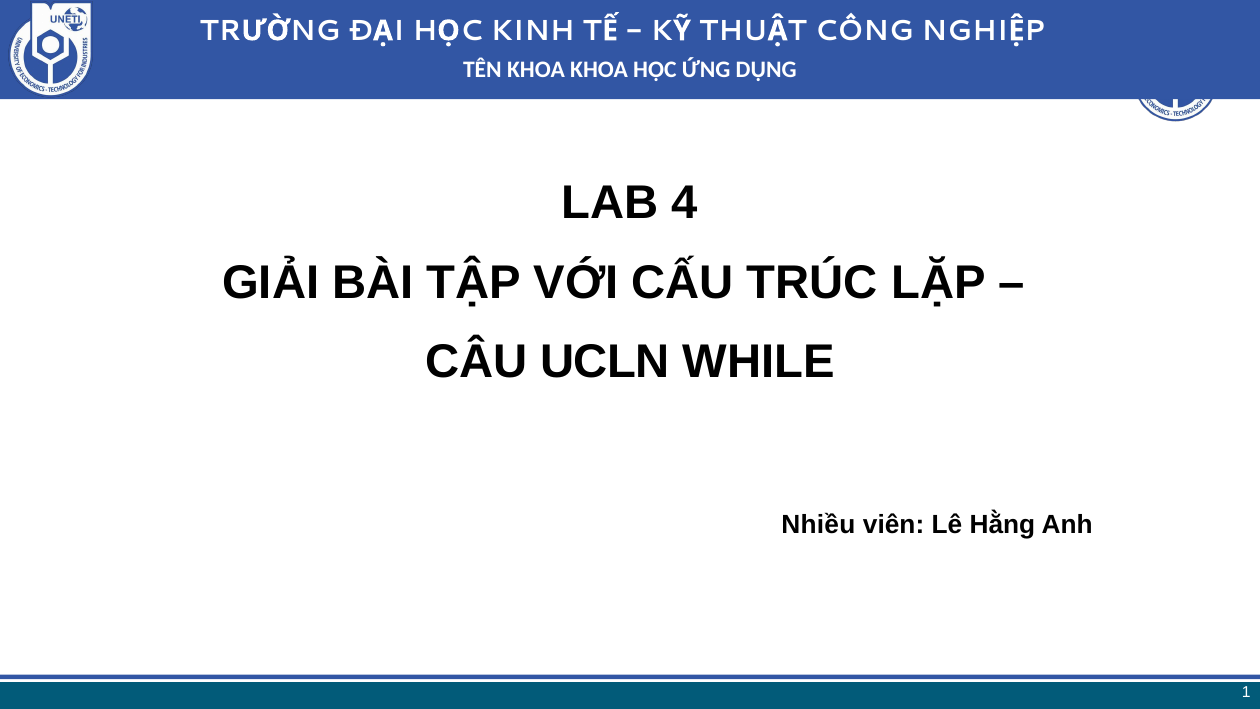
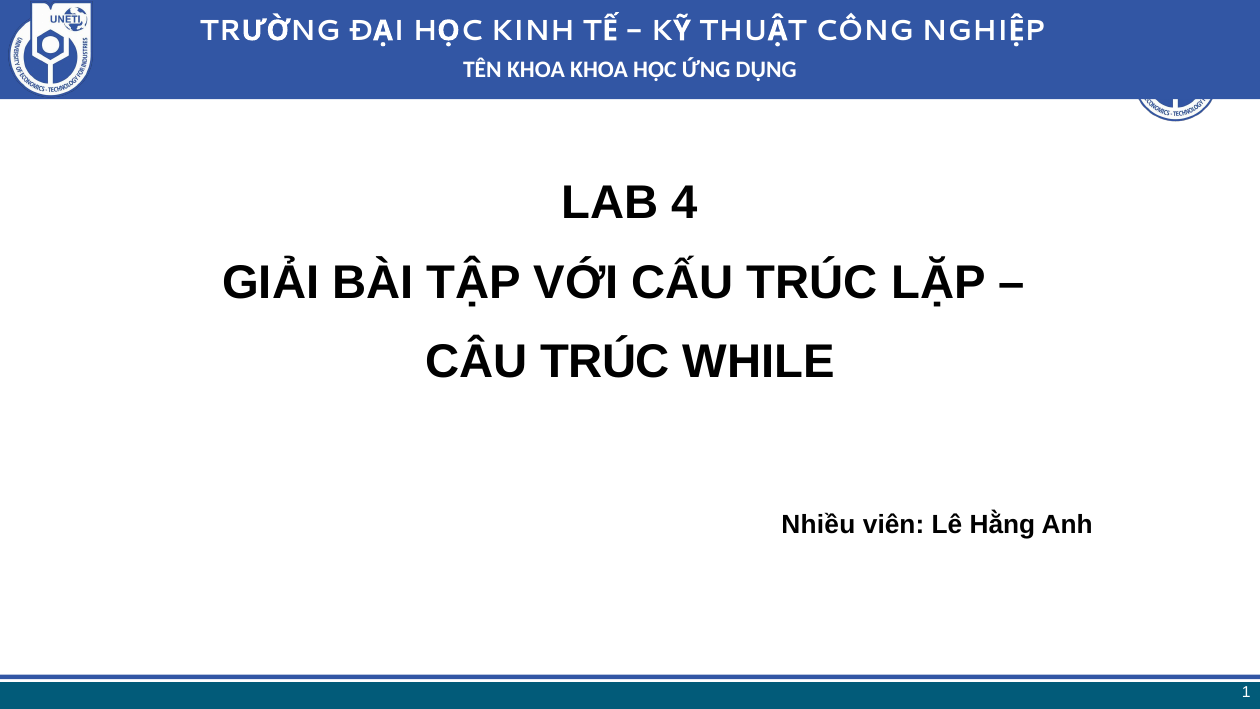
CÂU UCLN: UCLN -> TRÚC
